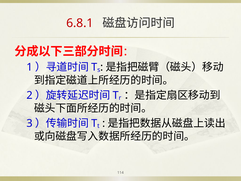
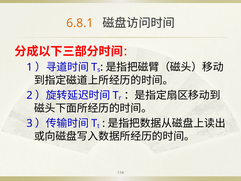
6.8.1 colour: red -> orange
